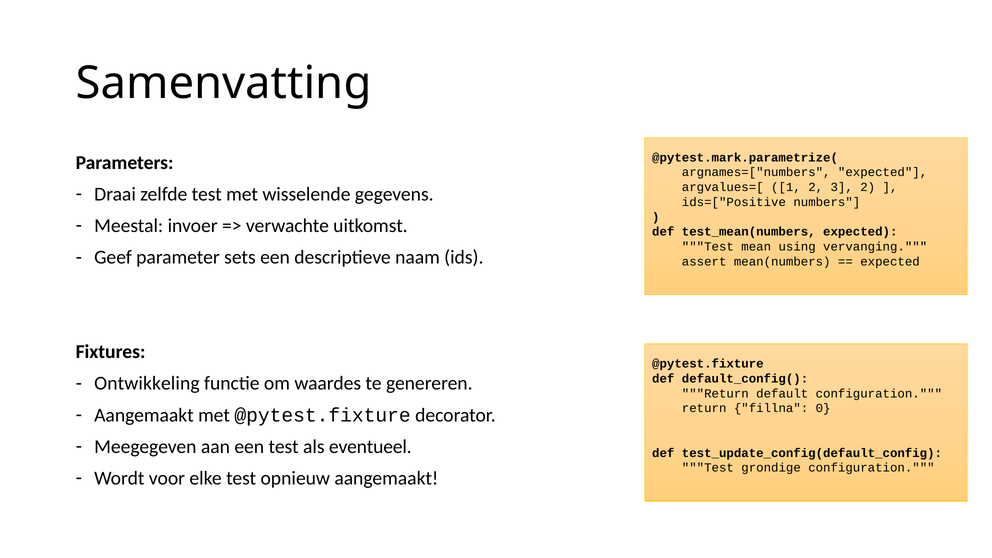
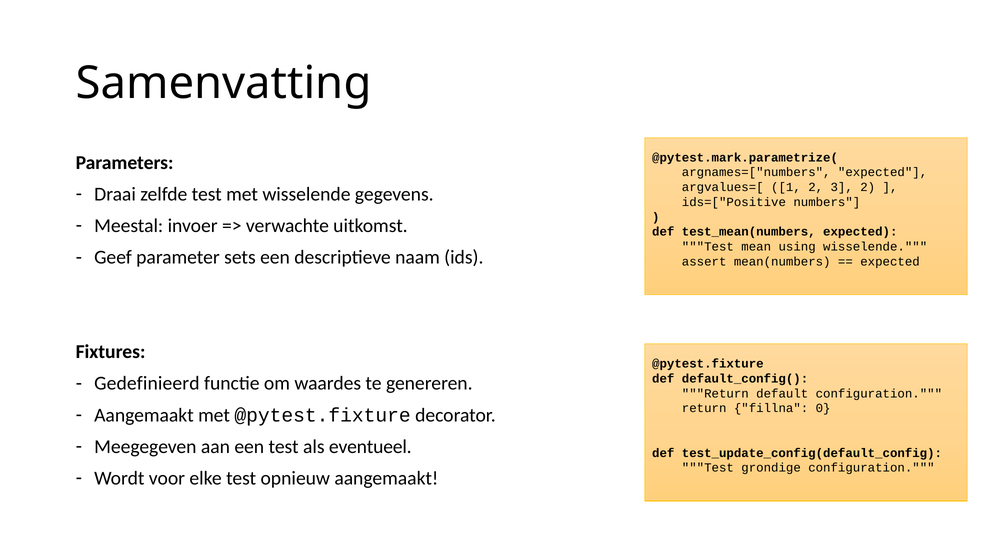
using vervanging: vervanging -> wisselende
Ontwikkeling: Ontwikkeling -> Gedefinieerd
